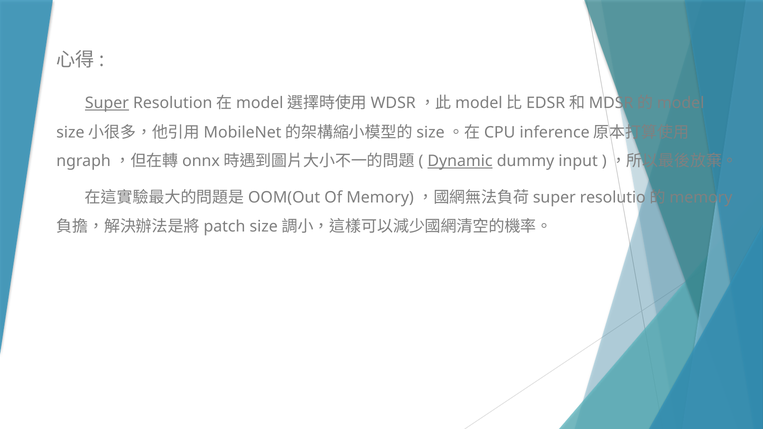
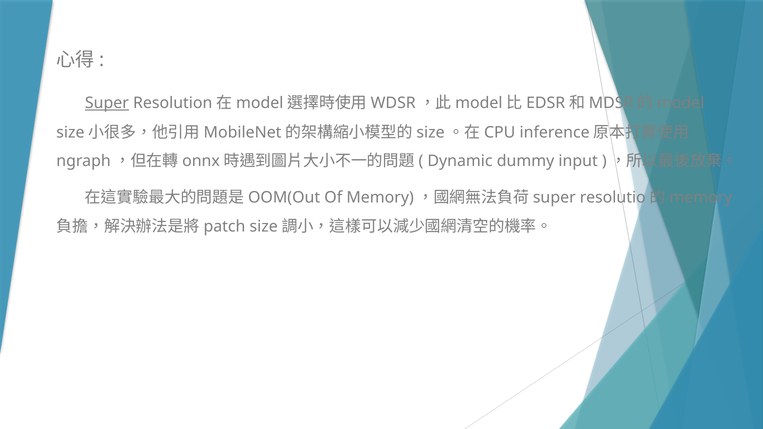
Dynamic underline: present -> none
